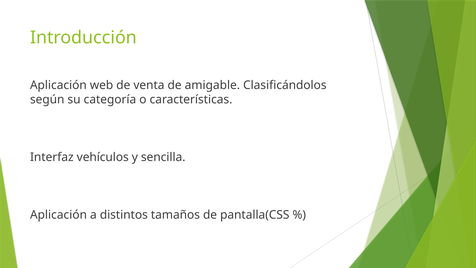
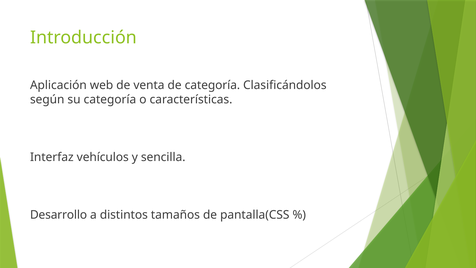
de amigable: amigable -> categoría
Aplicación at (58, 215): Aplicación -> Desarrollo
